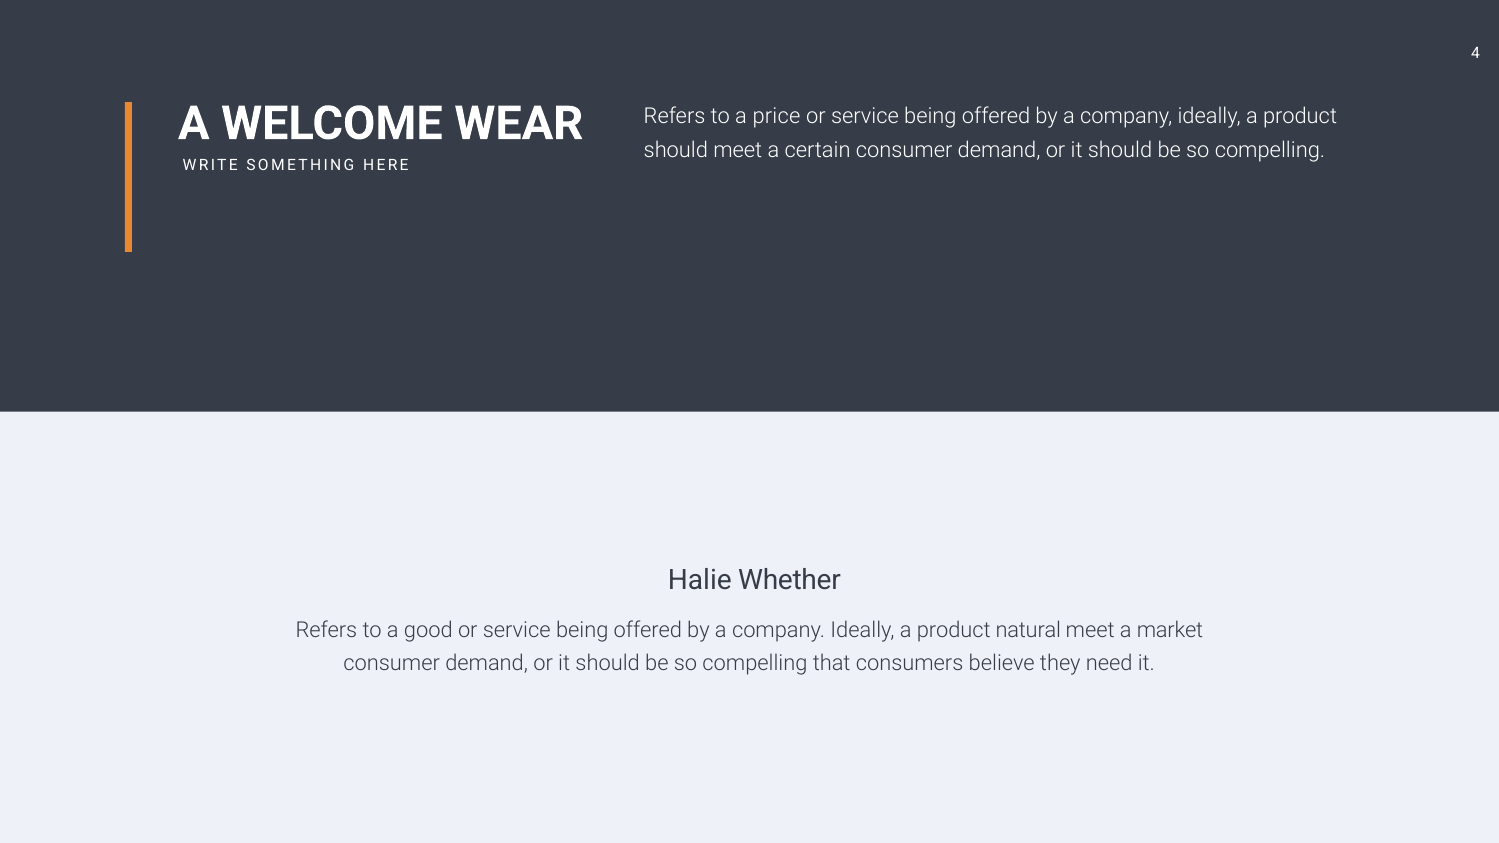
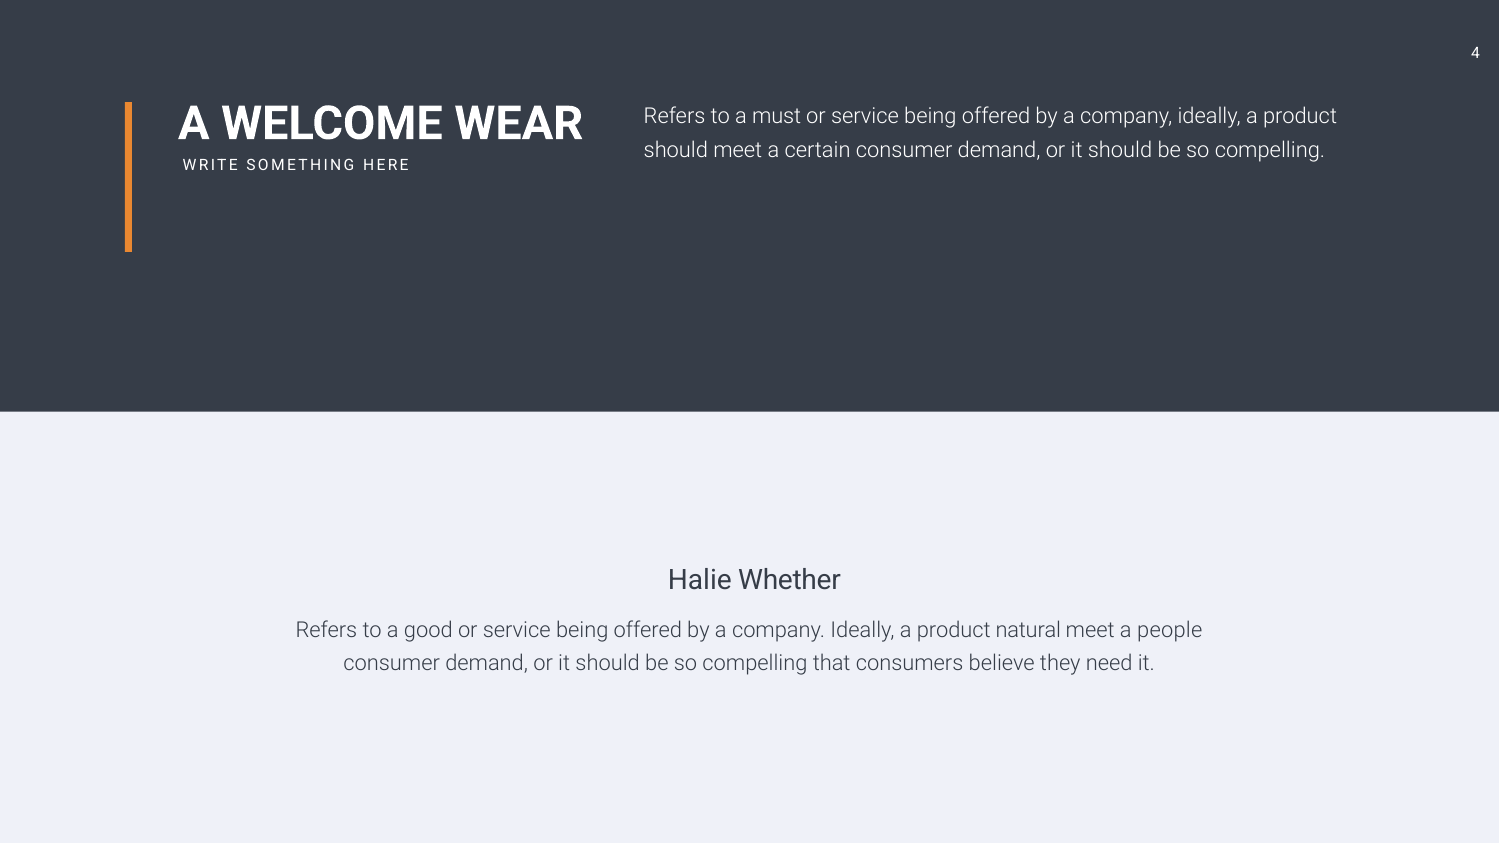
price: price -> must
market: market -> people
